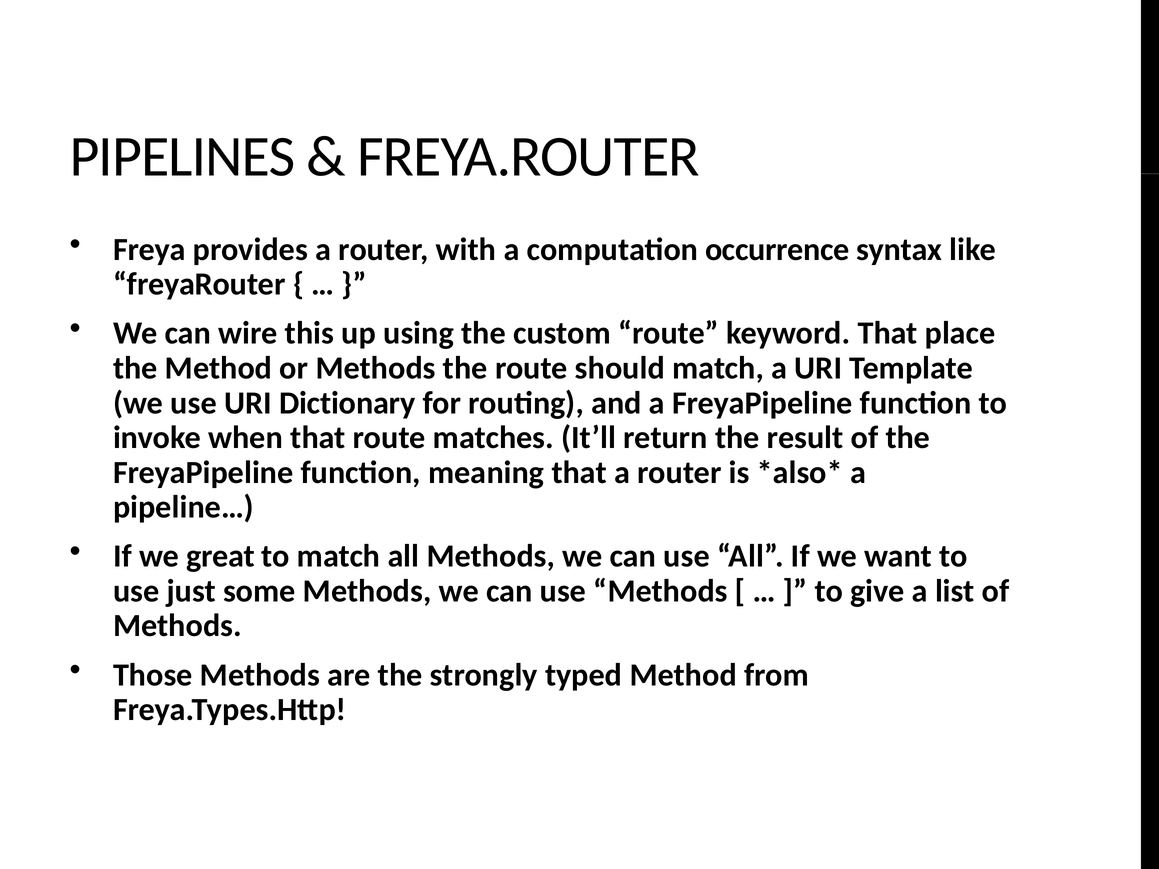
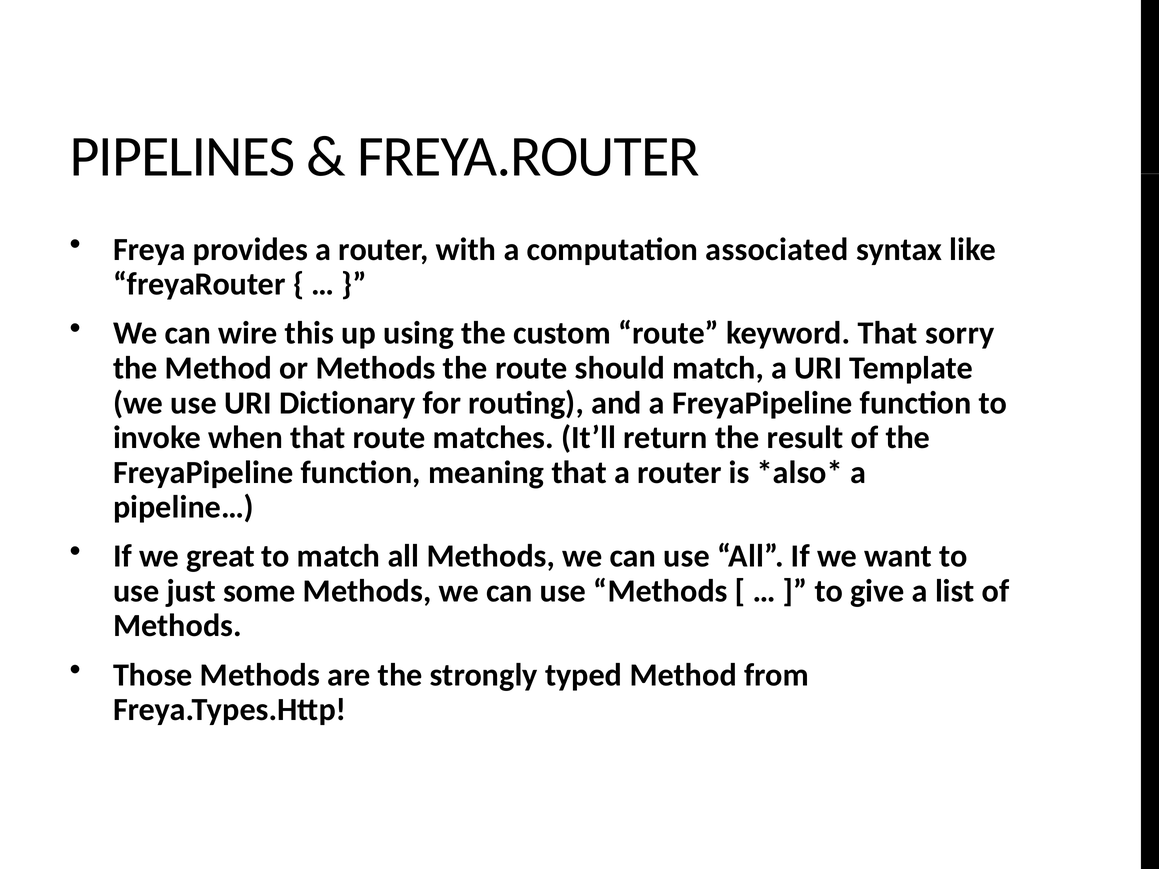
occurrence: occurrence -> associated
place: place -> sorry
